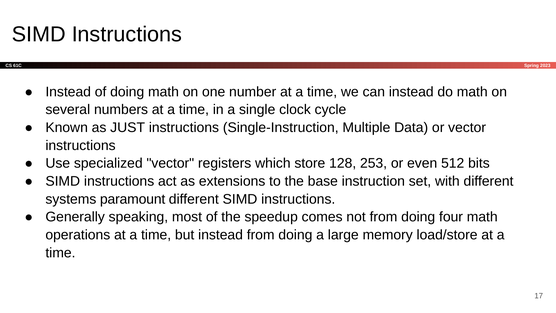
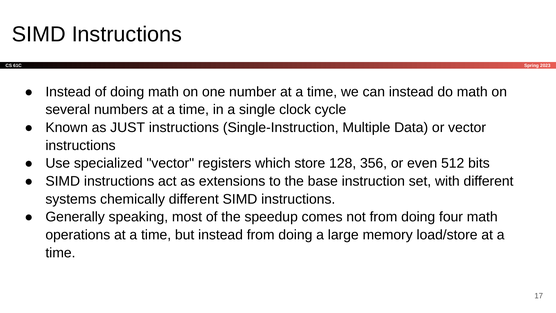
253: 253 -> 356
paramount: paramount -> chemically
